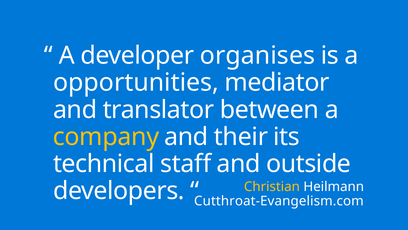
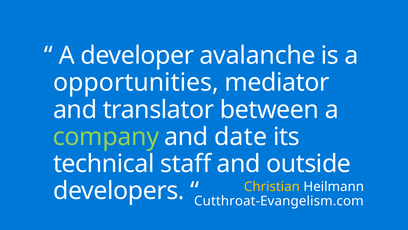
organises: organises -> avalanche
company colour: yellow -> light green
their: their -> date
